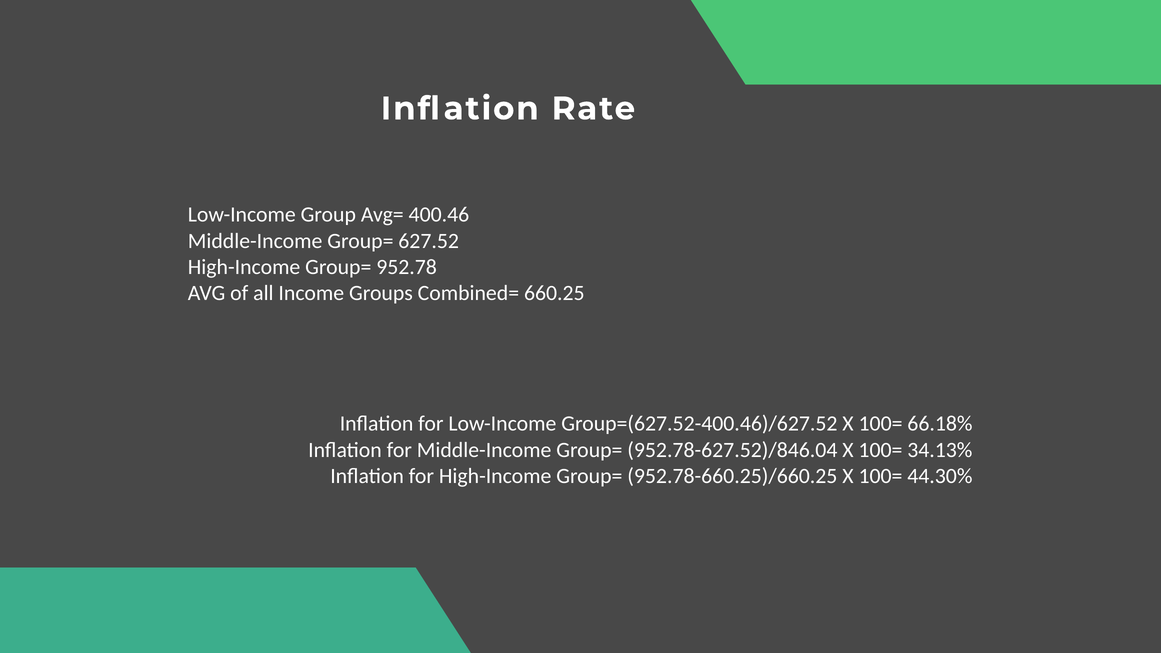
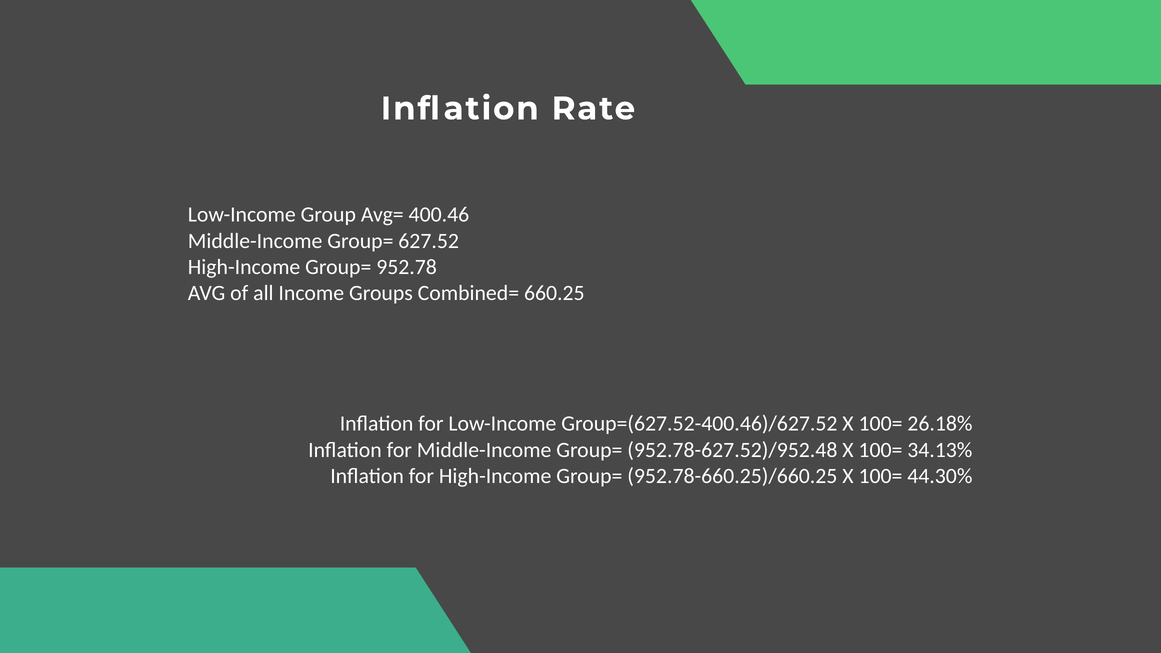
66.18%: 66.18% -> 26.18%
952.78-627.52)/846.04: 952.78-627.52)/846.04 -> 952.78-627.52)/952.48
